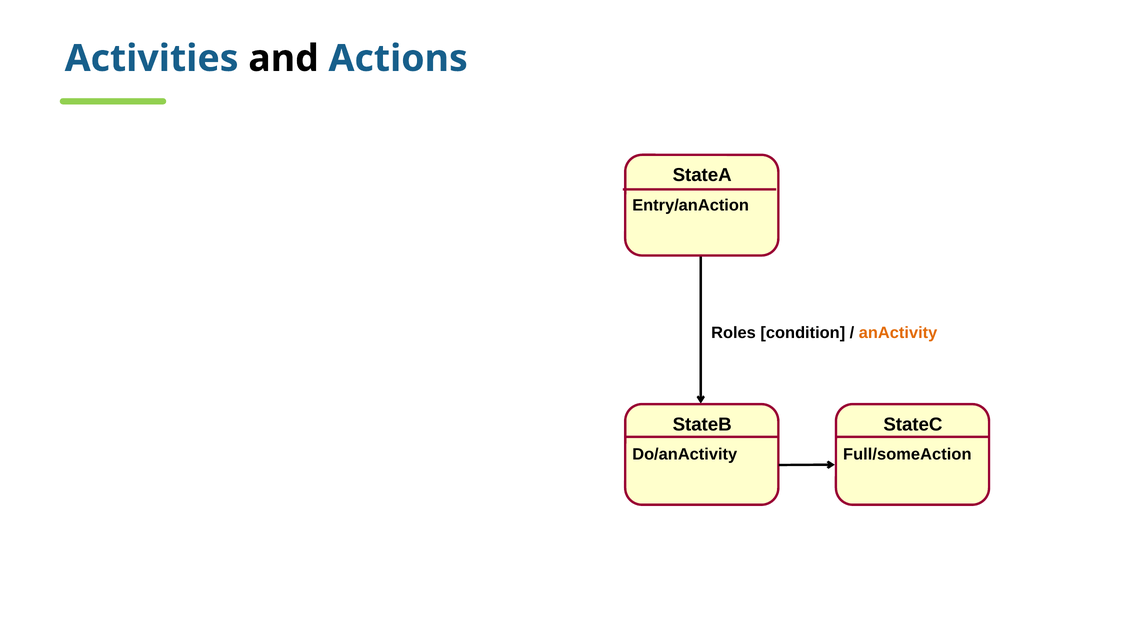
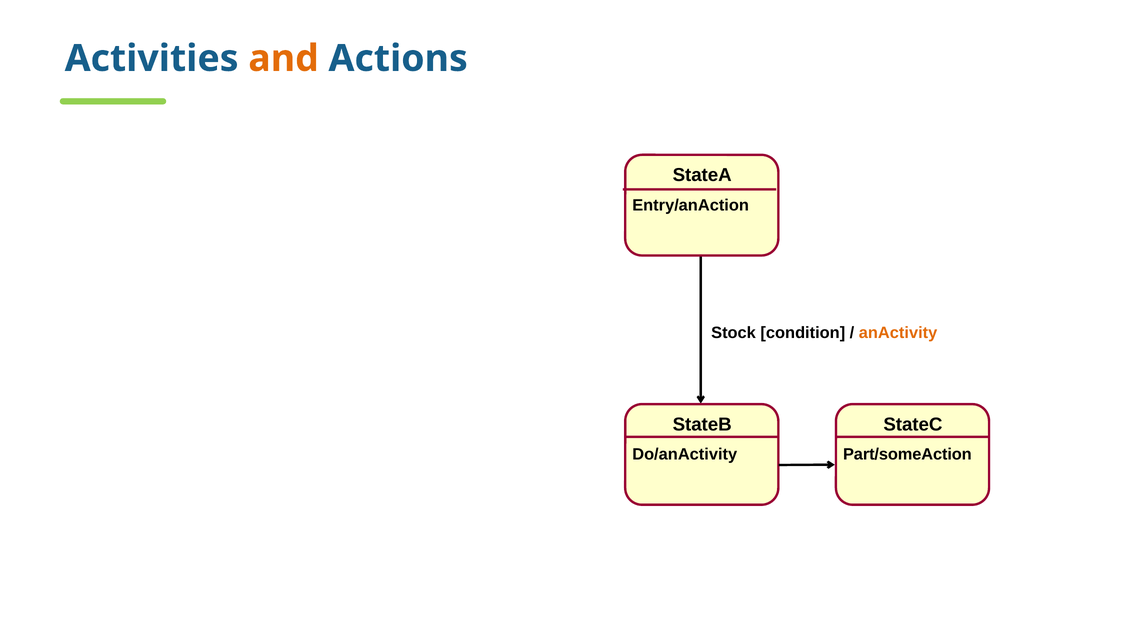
and colour: black -> orange
Roles: Roles -> Stock
Full/someAction: Full/someAction -> Part/someAction
